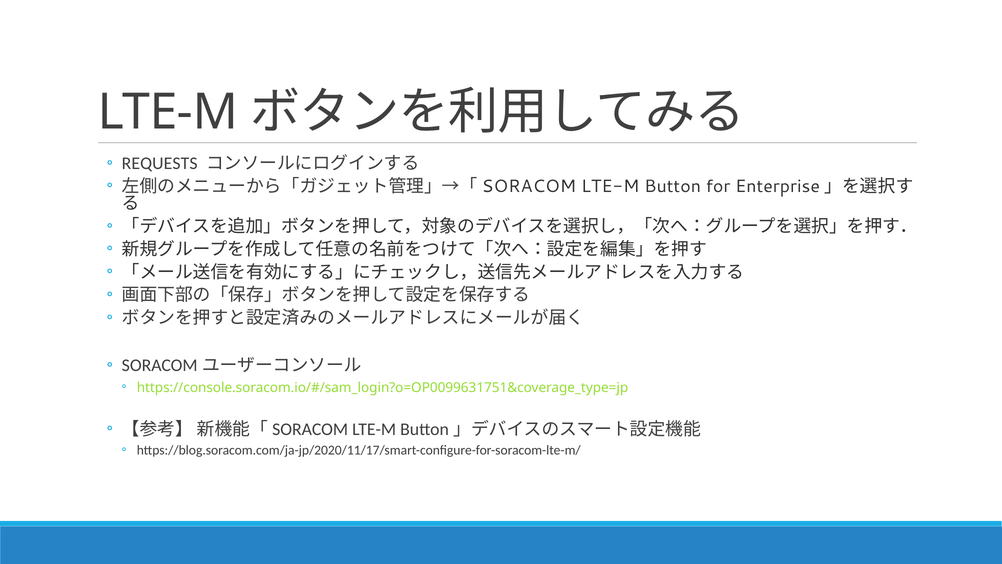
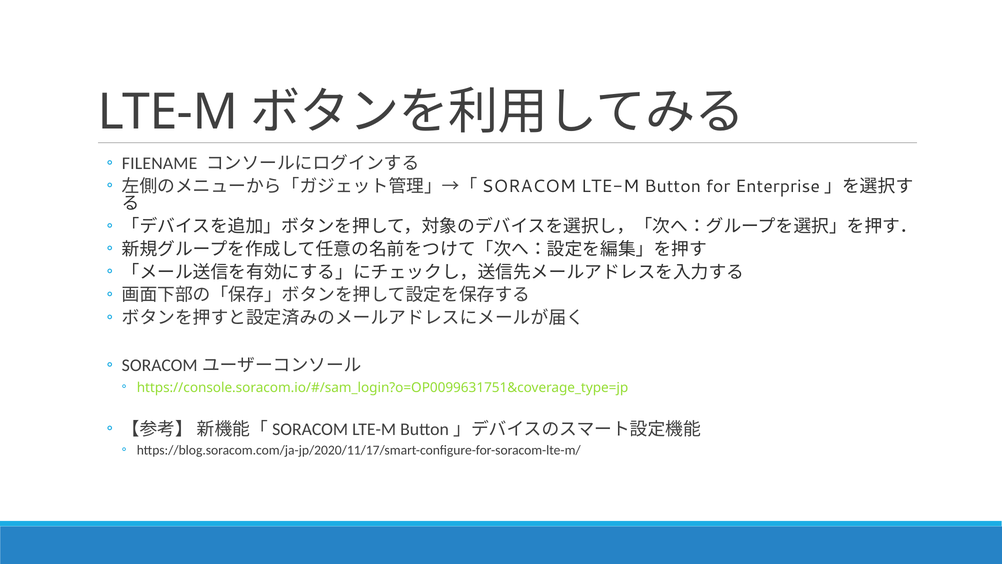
REQUESTS: REQUESTS -> FILENAME
